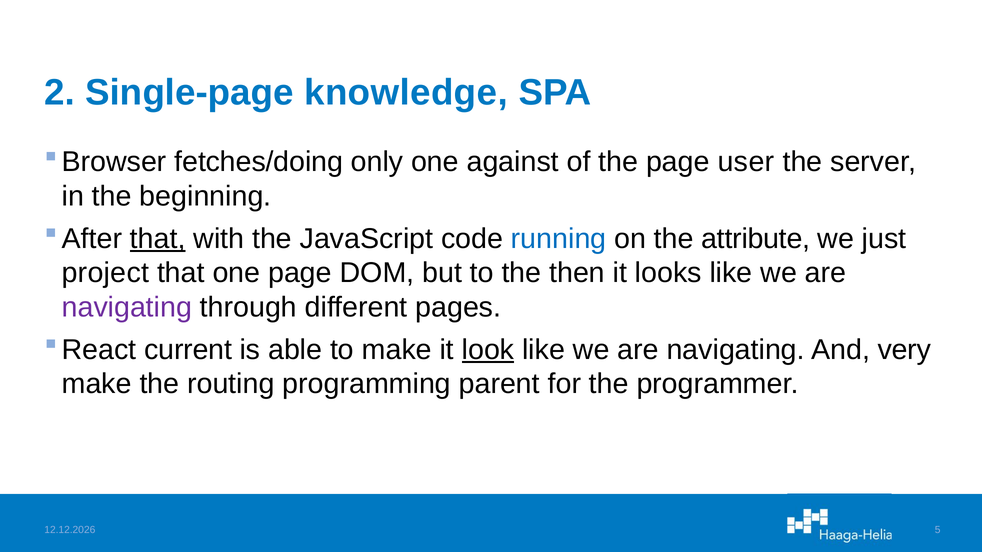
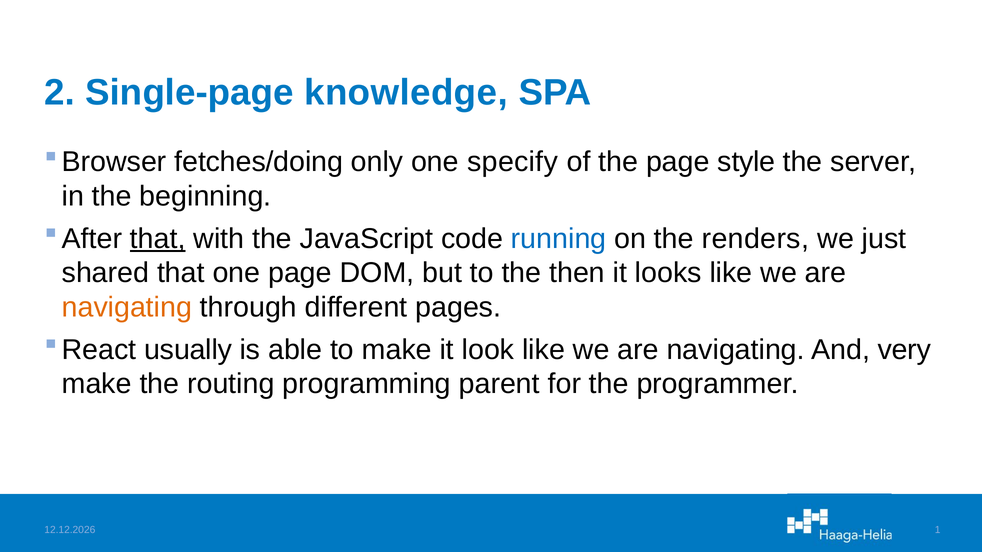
against: against -> specify
user: user -> style
attribute: attribute -> renders
project: project -> shared
navigating at (127, 307) colour: purple -> orange
current: current -> usually
look underline: present -> none
5: 5 -> 1
